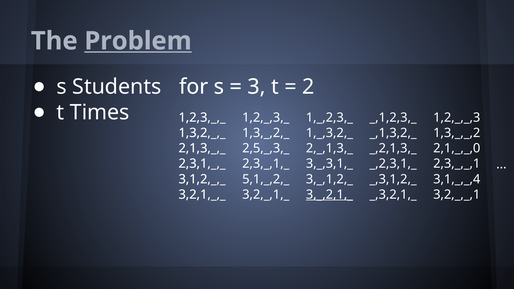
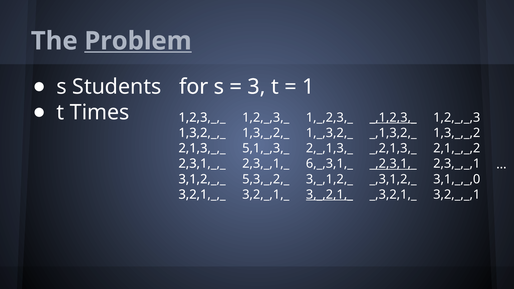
2: 2 -> 1
_,1,2,3,_ underline: none -> present
2,5,_,3,_: 2,5,_,3,_ -> 5,1,_,3,_
2,1,_,_,0: 2,1,_,_,0 -> 2,1,_,_,2
3,_,3,1,_: 3,_,3,1,_ -> 6,_,3,1,_
_,2,3,1,_ underline: none -> present
5,1,_,2,_: 5,1,_,2,_ -> 5,3,_,2,_
3,1,_,_,4: 3,1,_,_,4 -> 3,1,_,_,0
